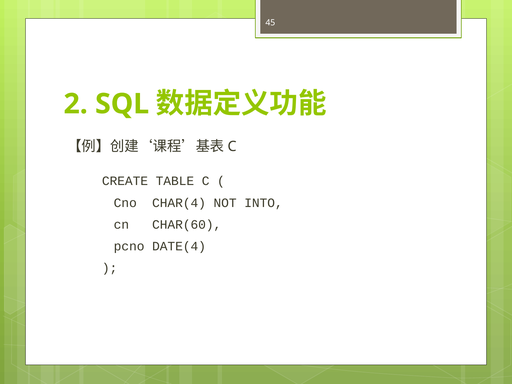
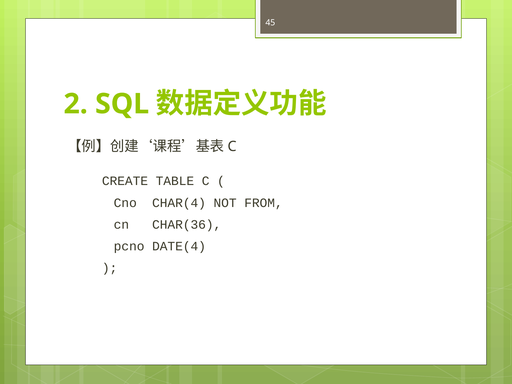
INTO: INTO -> FROM
CHAR(60: CHAR(60 -> CHAR(36
